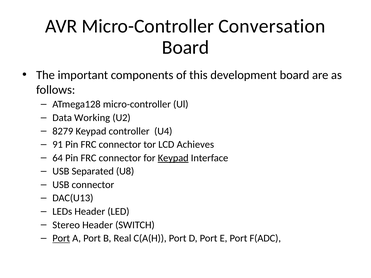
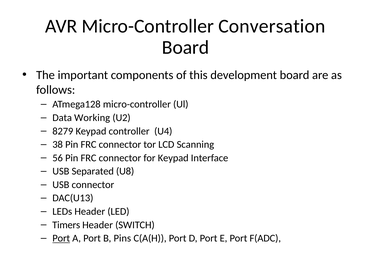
91: 91 -> 38
Achieves: Achieves -> Scanning
64: 64 -> 56
Keypad at (173, 158) underline: present -> none
Stereo: Stereo -> Timers
Real: Real -> Pins
